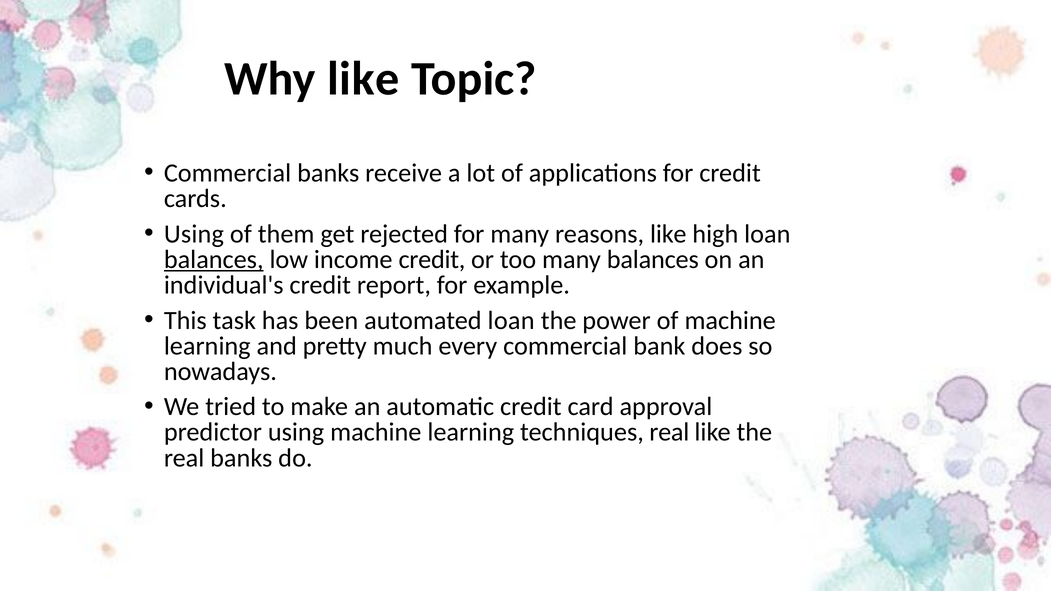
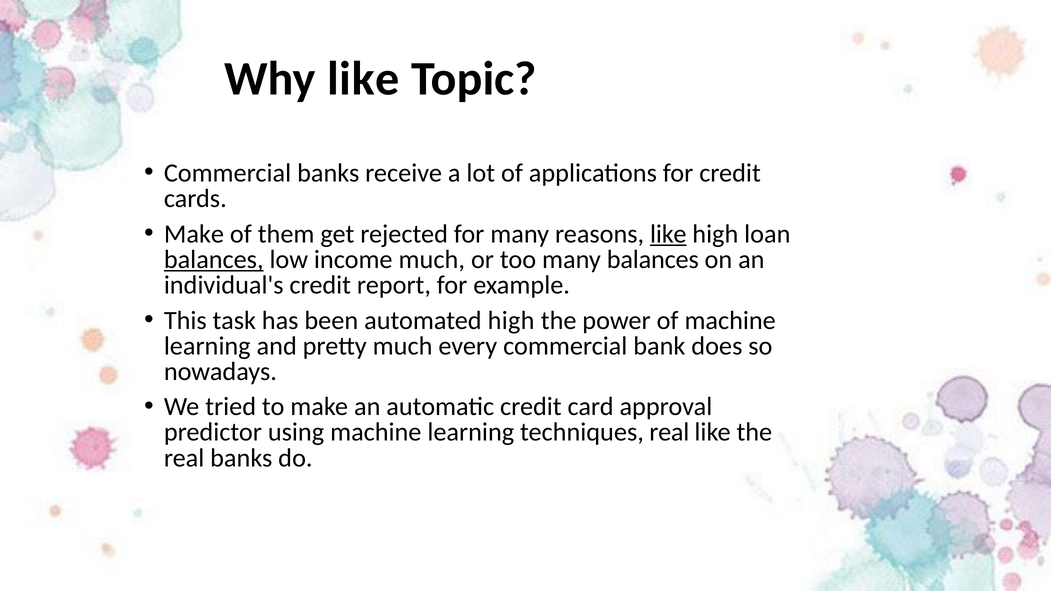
Using at (194, 234): Using -> Make
like at (668, 234) underline: none -> present
income credit: credit -> much
automated loan: loan -> high
